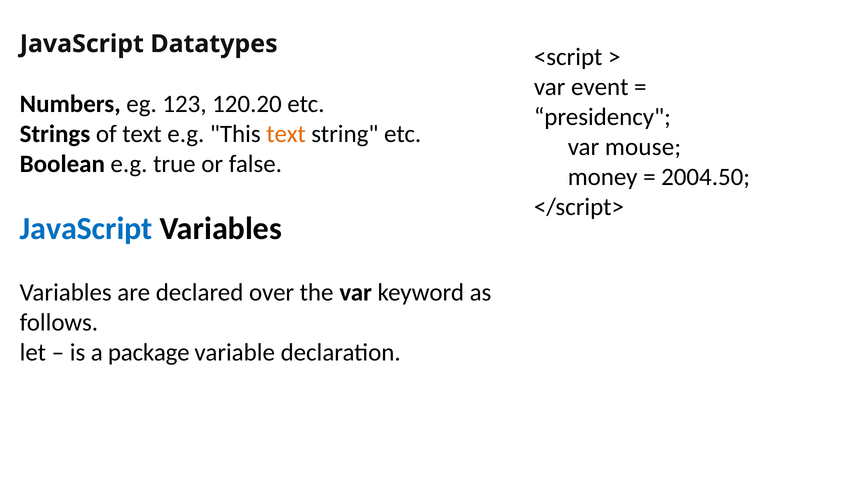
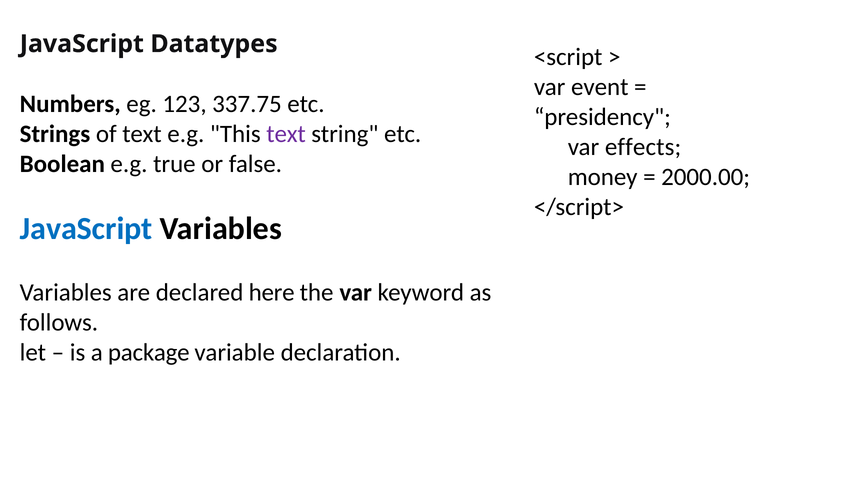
120.20: 120.20 -> 337.75
text at (286, 134) colour: orange -> purple
mouse: mouse -> effects
2004.50: 2004.50 -> 2000.00
over: over -> here
